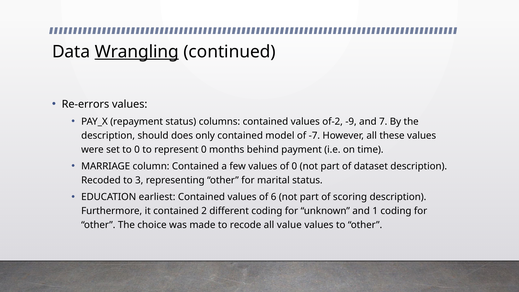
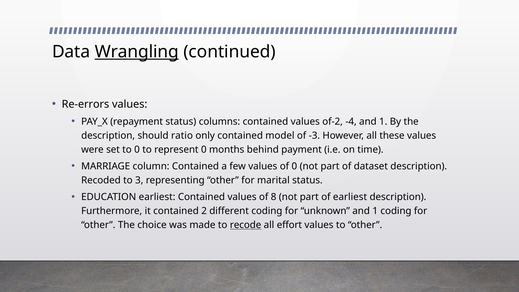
-9: -9 -> -4
7 at (383, 122): 7 -> 1
does: does -> ratio
-7: -7 -> -3
6: 6 -> 8
of scoring: scoring -> earliest
recode underline: none -> present
value: value -> effort
